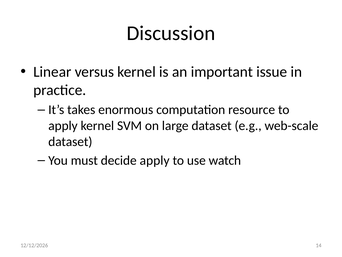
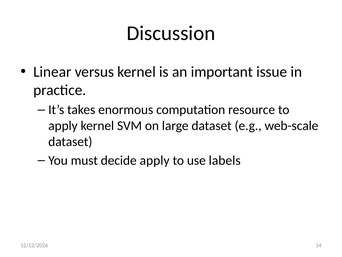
watch: watch -> labels
